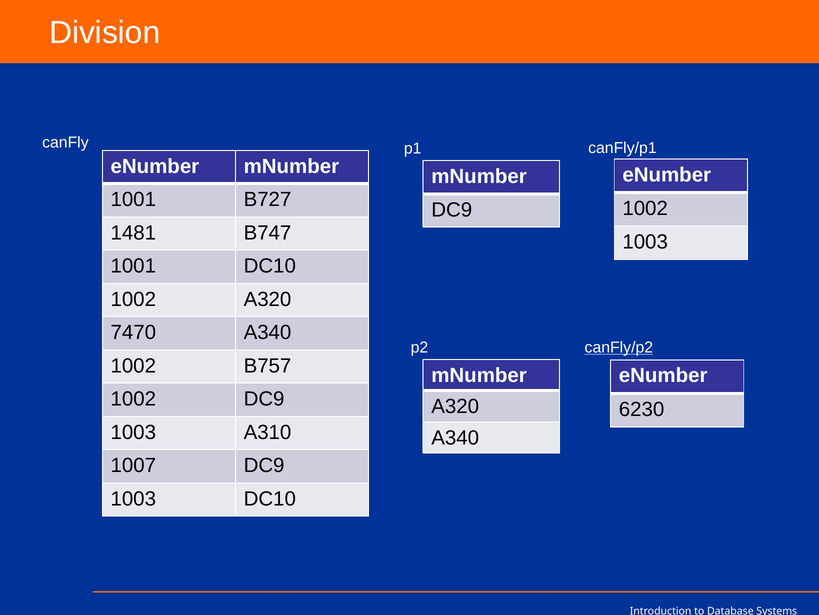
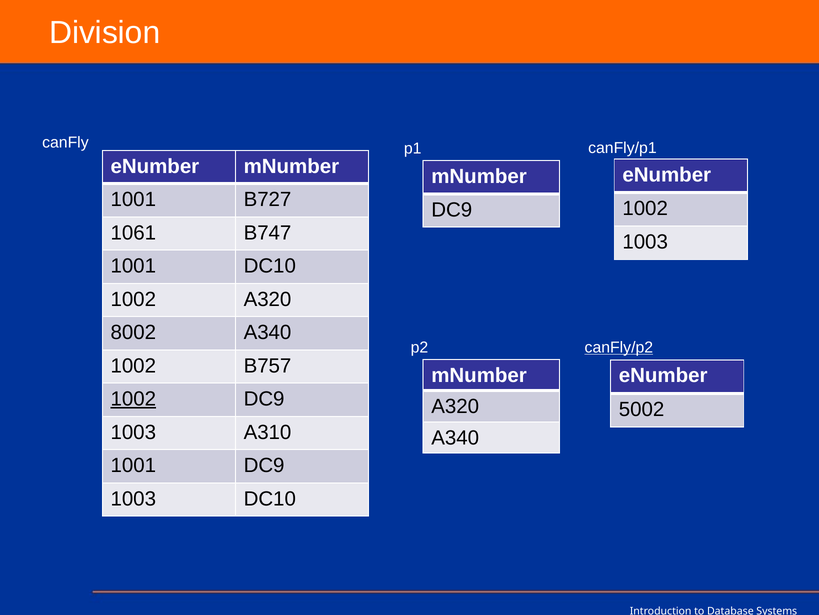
1481: 1481 -> 1061
7470: 7470 -> 8002
1002 at (133, 399) underline: none -> present
6230: 6230 -> 5002
1007 at (133, 465): 1007 -> 1001
